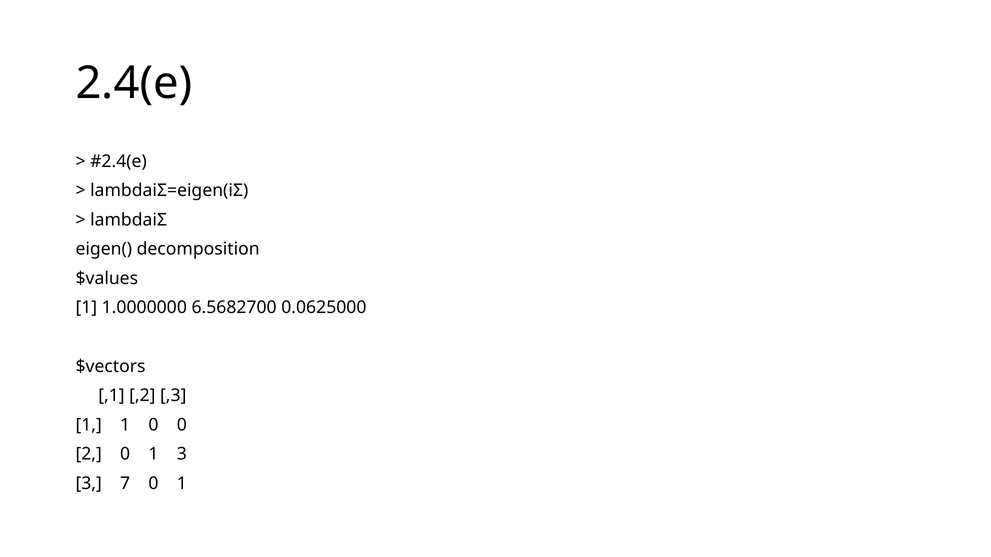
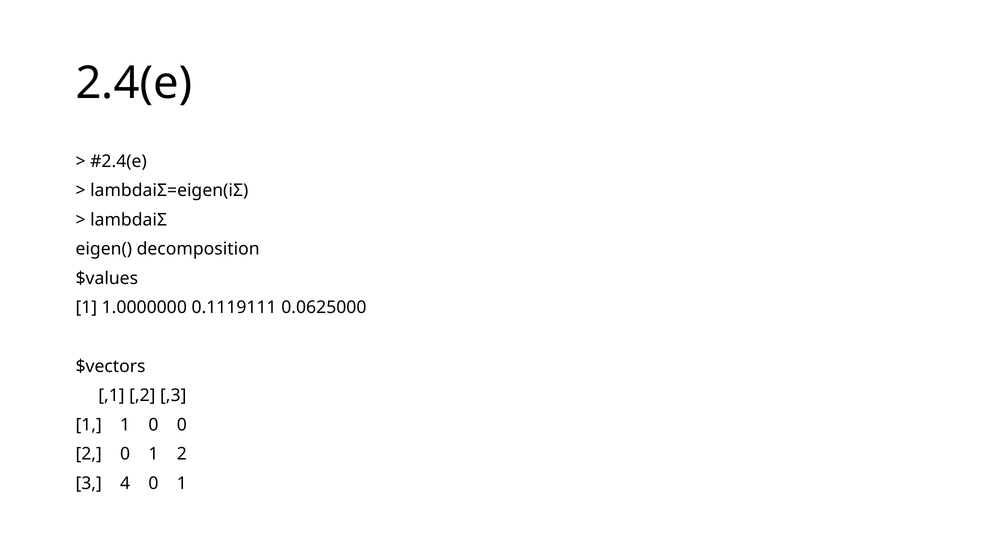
6.5682700: 6.5682700 -> 0.1119111
1 3: 3 -> 2
7: 7 -> 4
